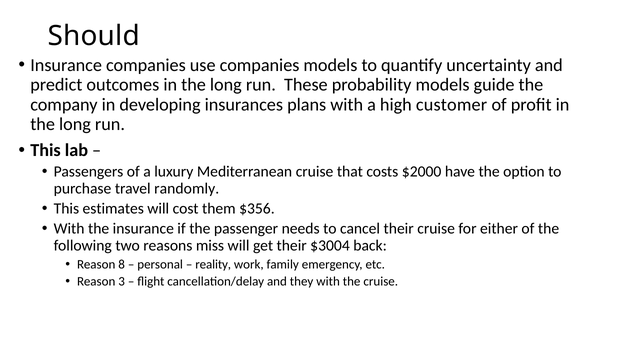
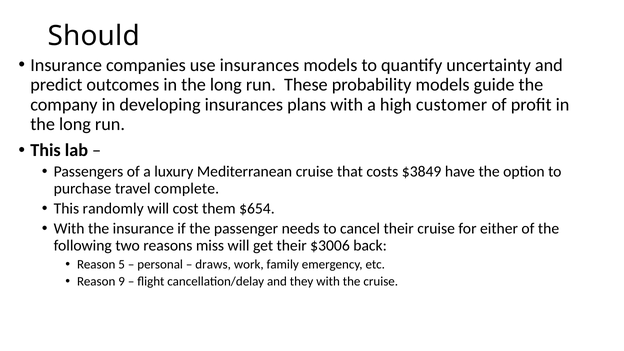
use companies: companies -> insurances
$2000: $2000 -> $3849
randomly: randomly -> complete
estimates: estimates -> randomly
$356: $356 -> $654
$3004: $3004 -> $3006
8: 8 -> 5
reality: reality -> draws
3: 3 -> 9
